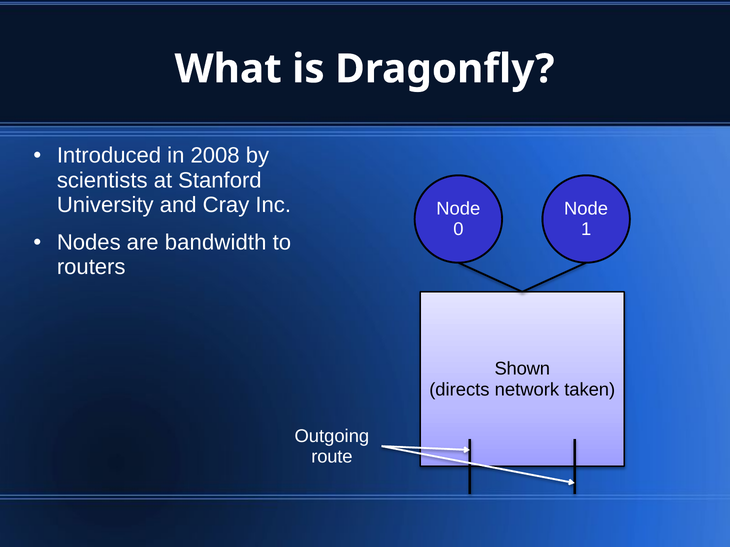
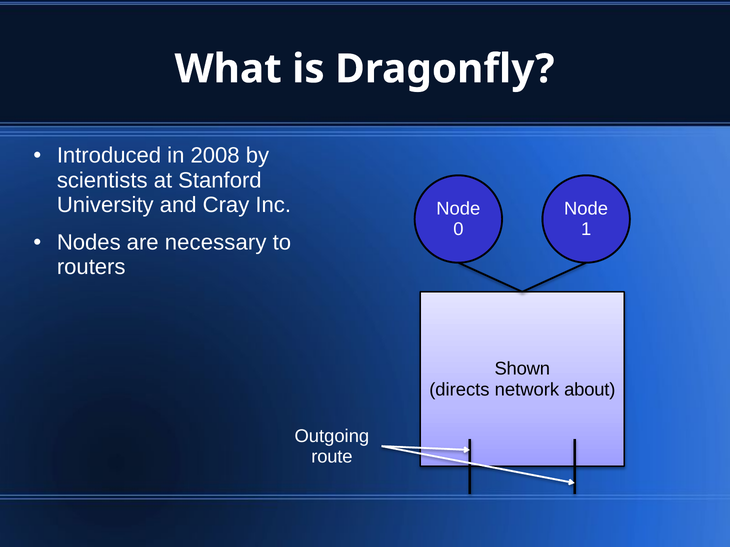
bandwidth: bandwidth -> necessary
taken: taken -> about
